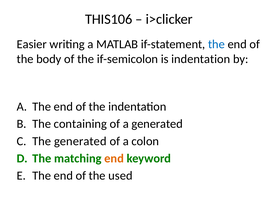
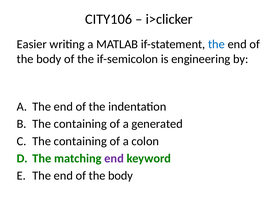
THIS106: THIS106 -> CITY106
is indentation: indentation -> engineering
generated at (80, 142): generated -> containing
end at (114, 159) colour: orange -> purple
used at (120, 176): used -> body
